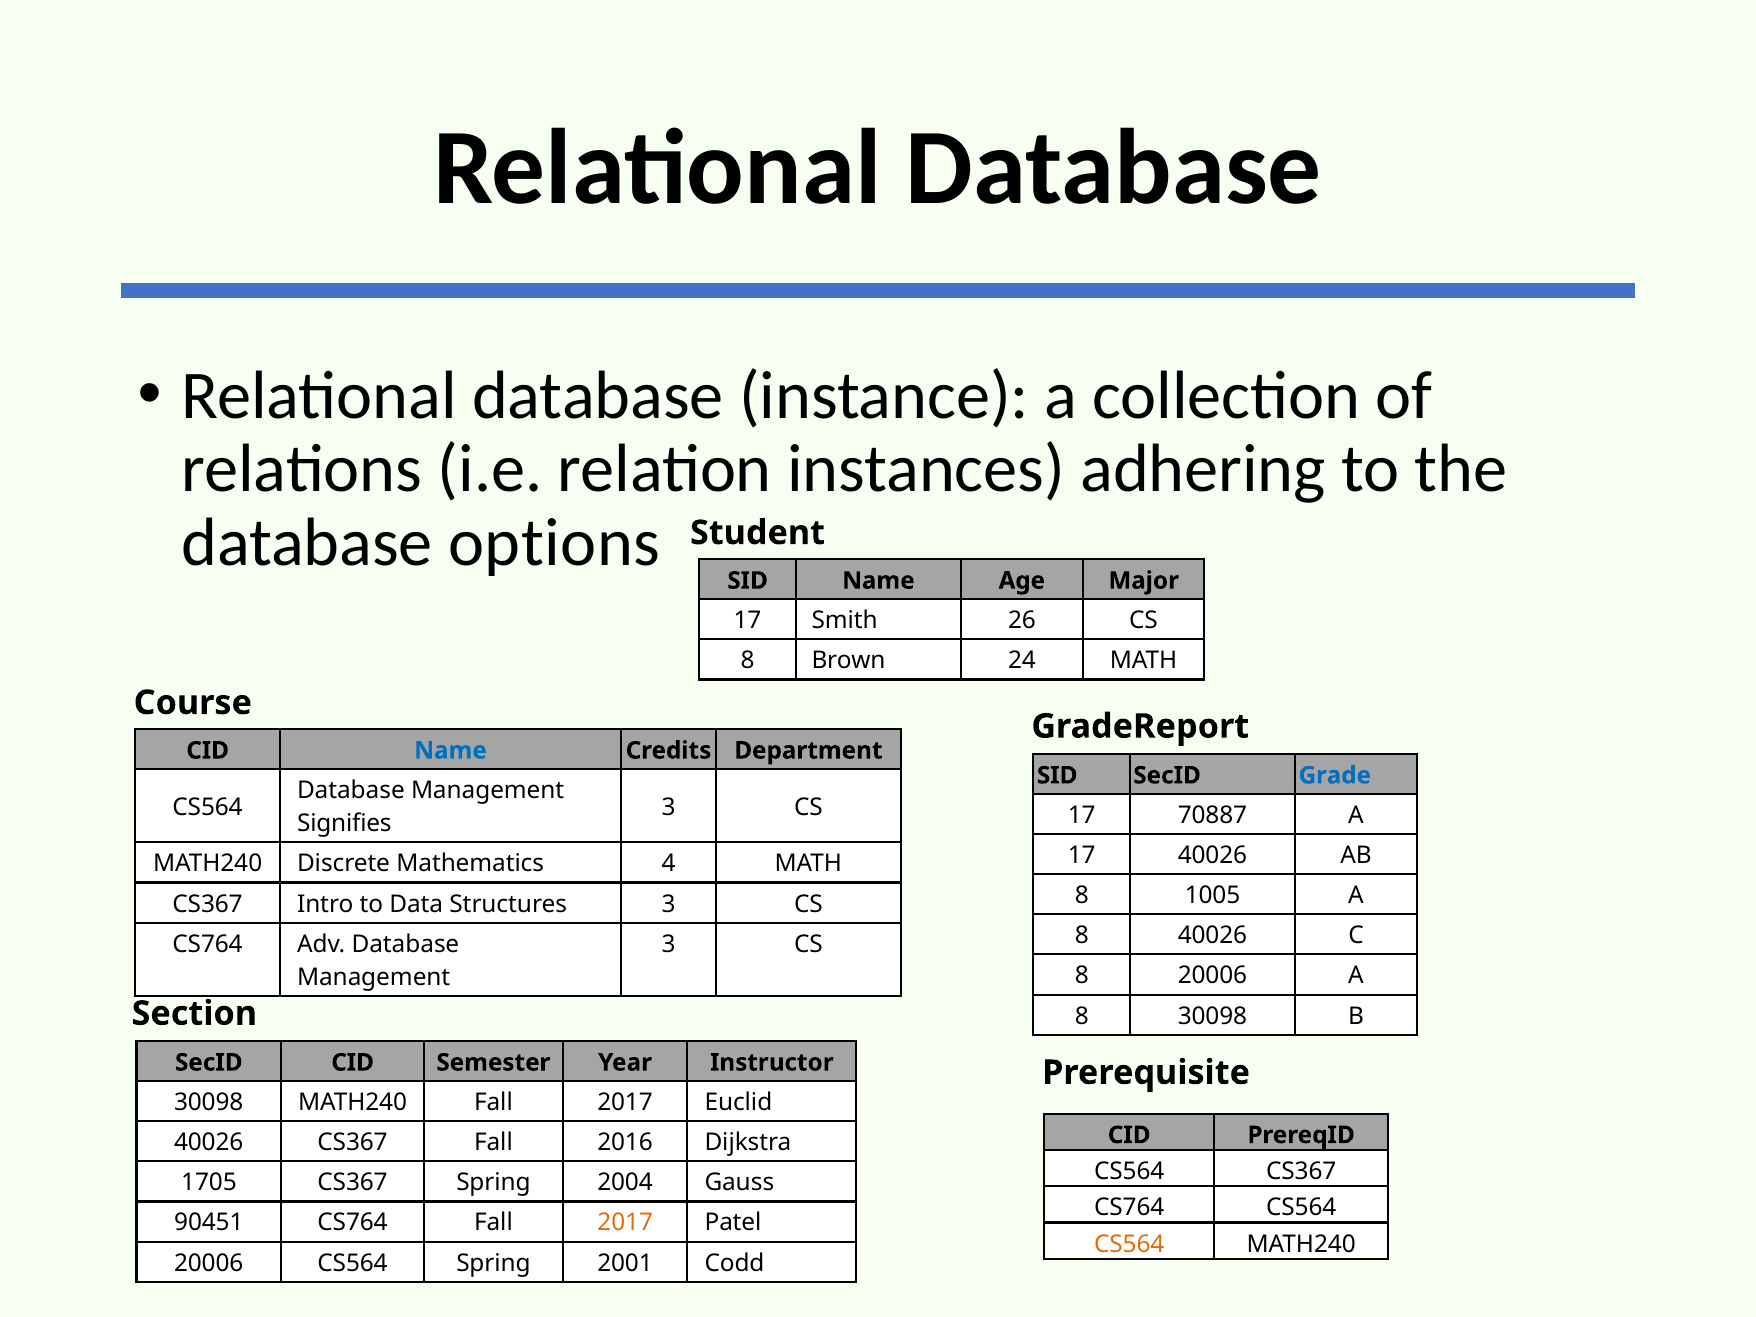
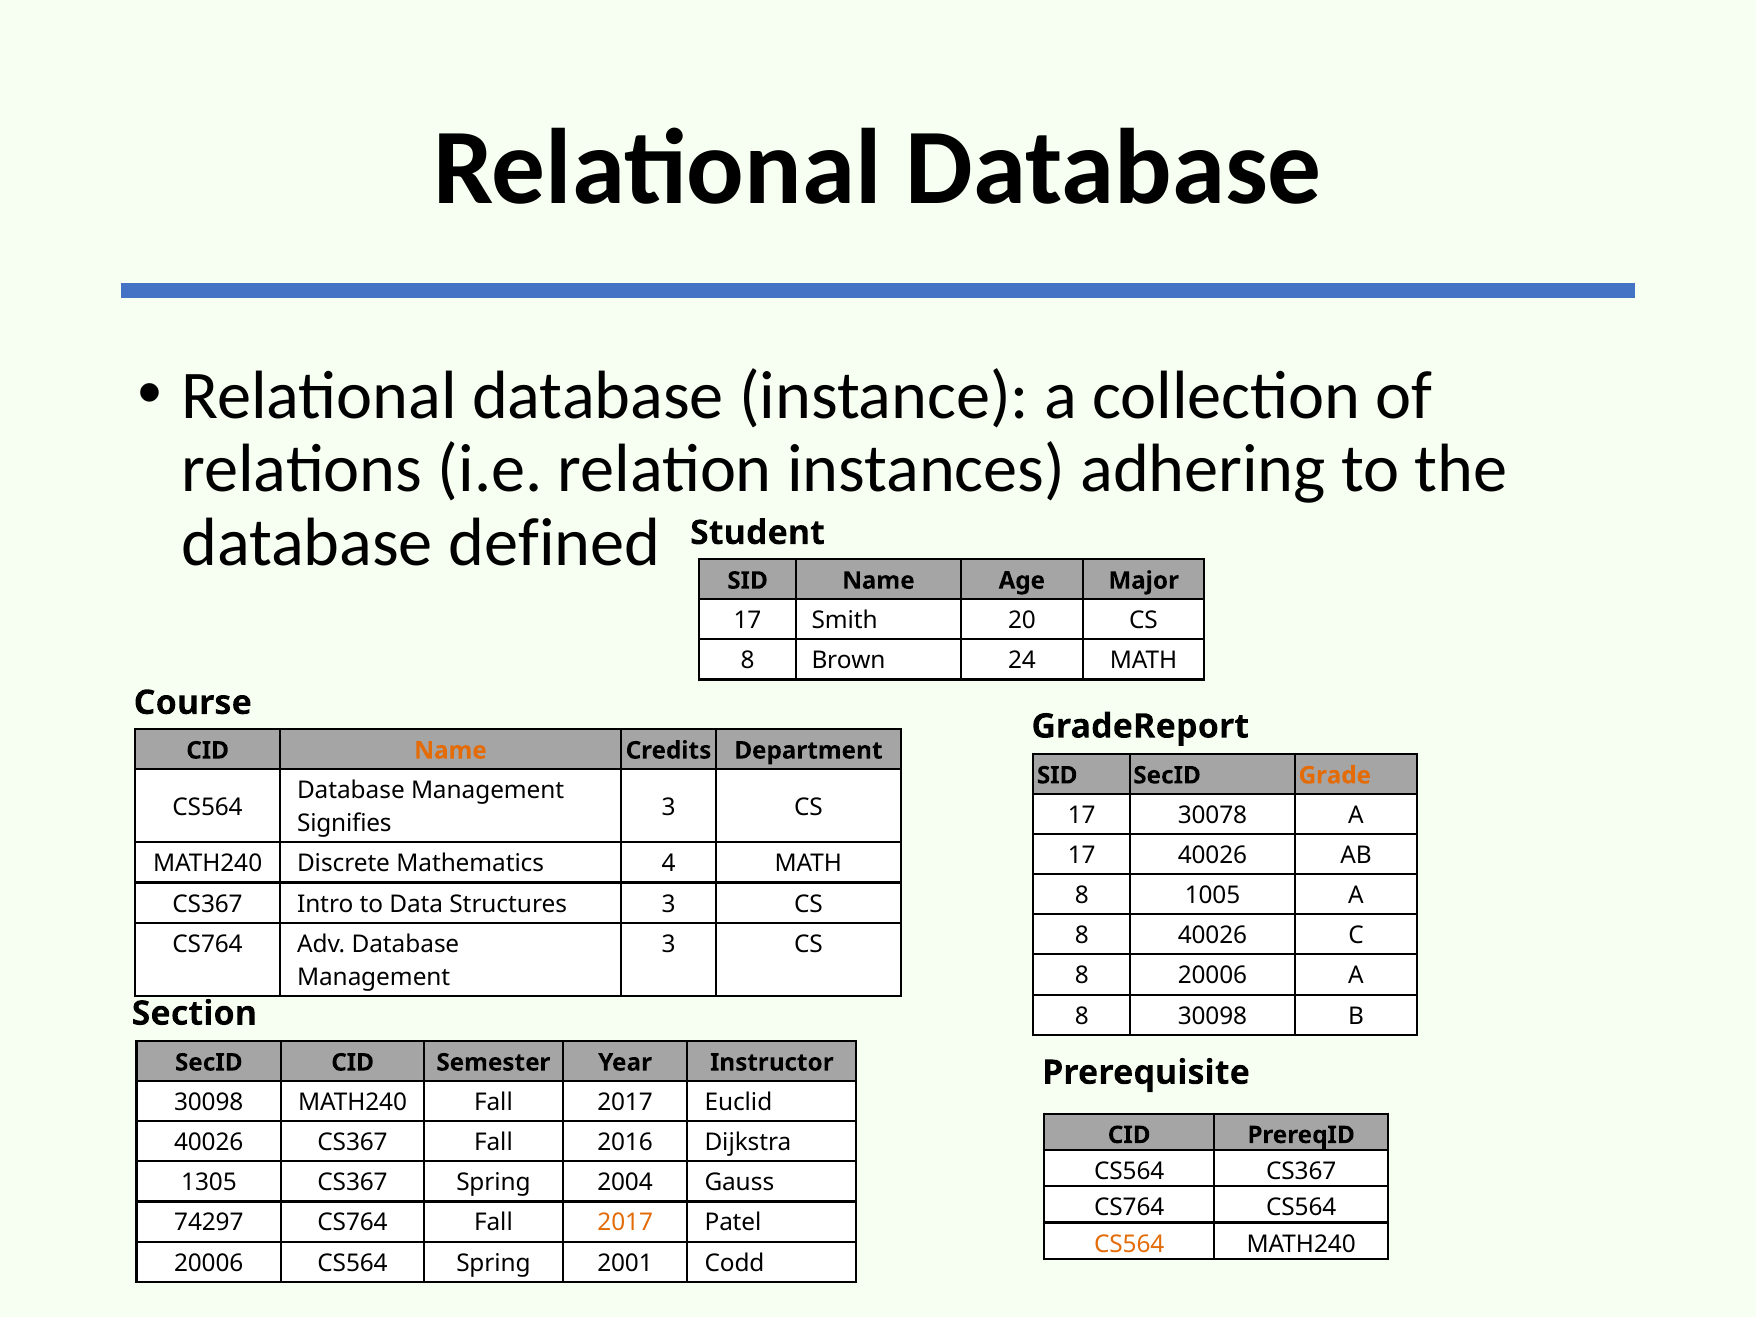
options: options -> defined
26: 26 -> 20
Name at (450, 751) colour: blue -> orange
Grade colour: blue -> orange
70887: 70887 -> 30078
1705: 1705 -> 1305
90451: 90451 -> 74297
